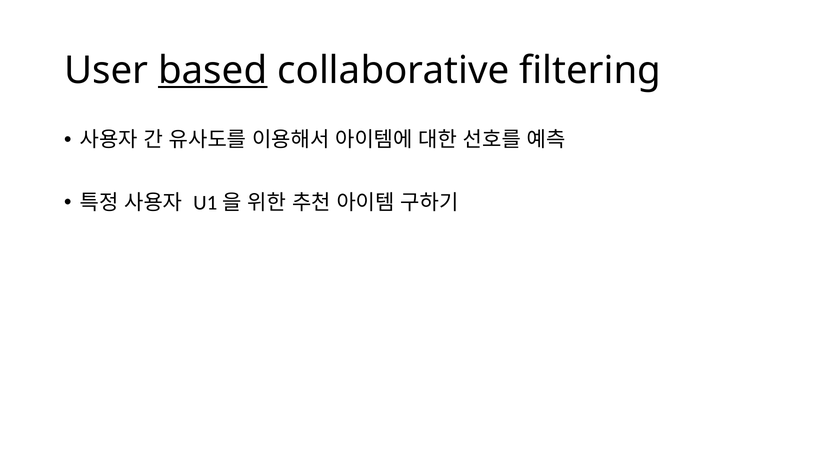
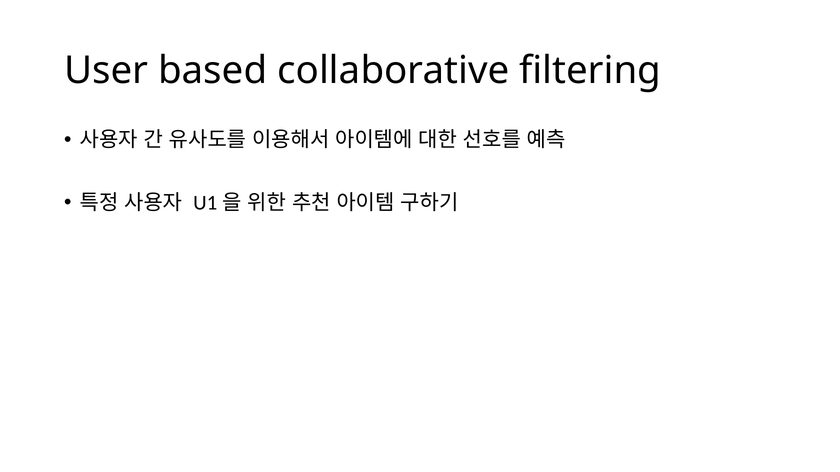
based underline: present -> none
